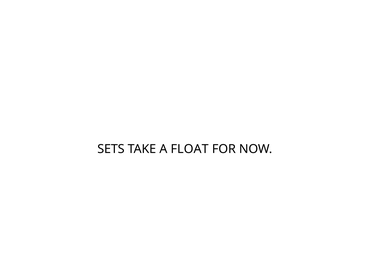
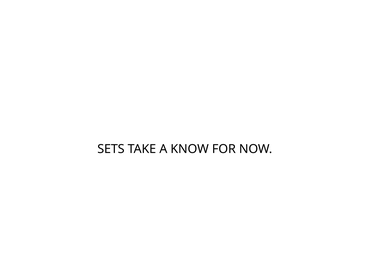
FLOAT: FLOAT -> KNOW
